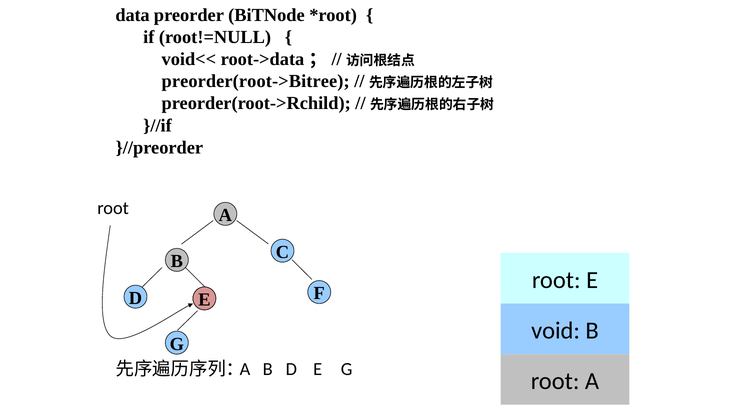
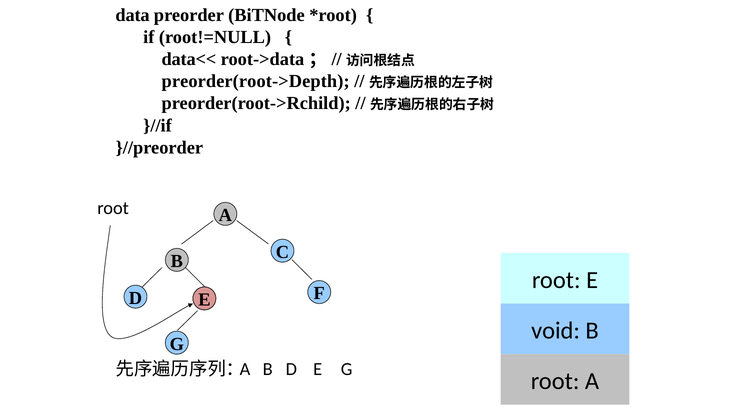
void<<: void<< -> data<<
preorder(root->Bitree: preorder(root->Bitree -> preorder(root->Depth
